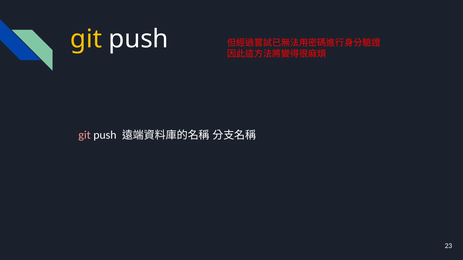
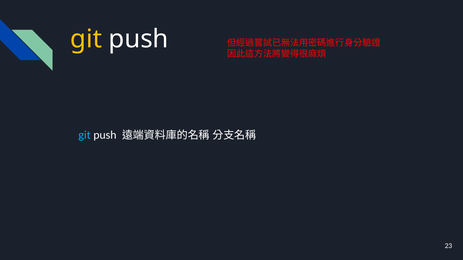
git at (84, 135) colour: pink -> light blue
